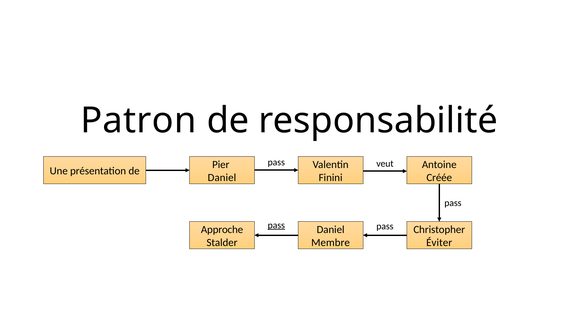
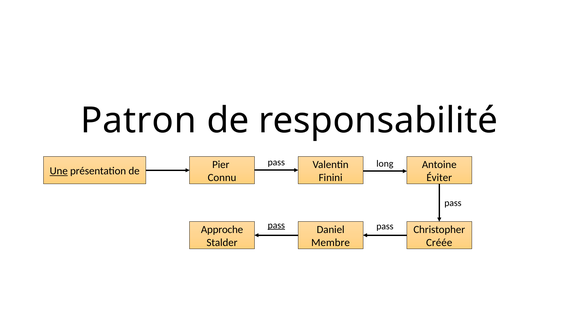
veut: veut -> long
Une underline: none -> present
Daniel at (222, 178): Daniel -> Connu
Créée: Créée -> Éviter
Éviter: Éviter -> Créée
